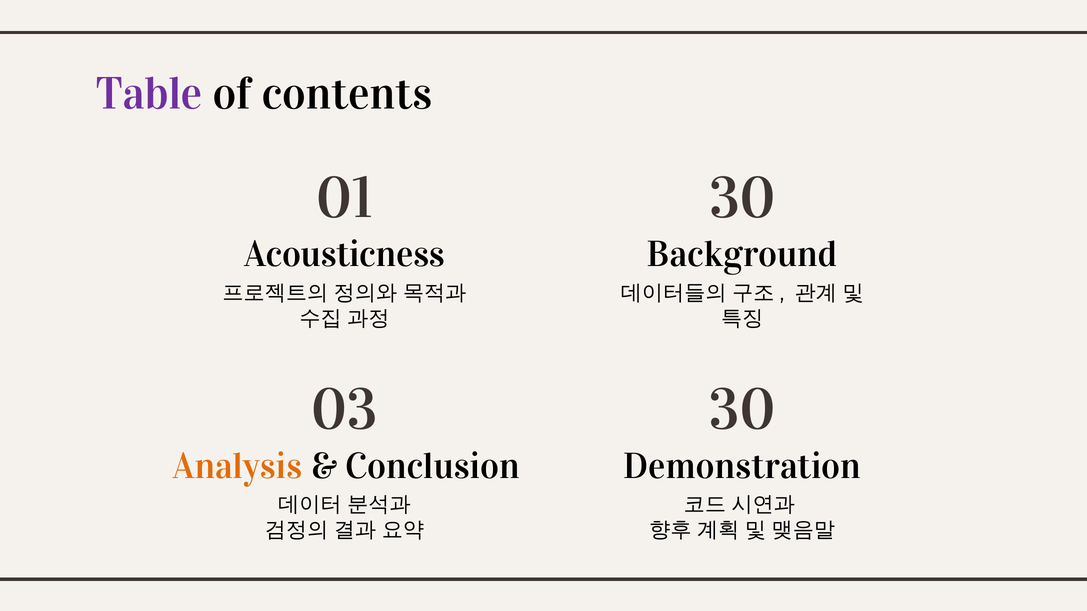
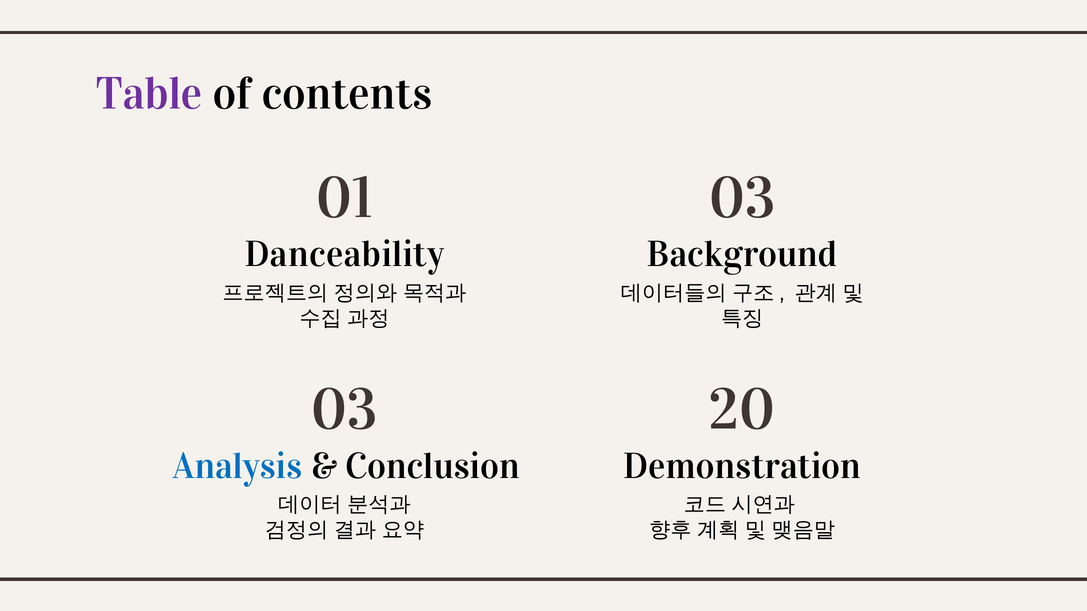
01 30: 30 -> 03
Acousticness: Acousticness -> Danceability
03 30: 30 -> 20
Analysis colour: orange -> blue
